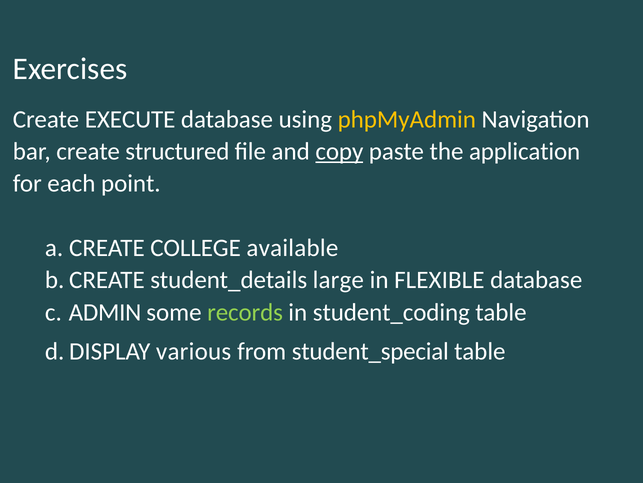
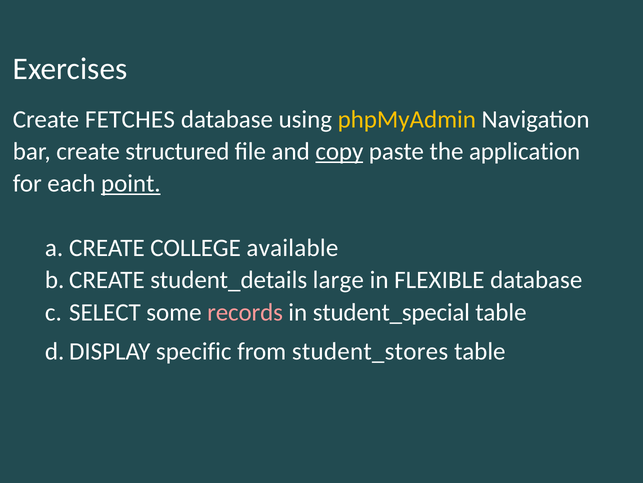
EXECUTE: EXECUTE -> FETCHES
point underline: none -> present
ADMIN: ADMIN -> SELECT
records colour: light green -> pink
student_coding: student_coding -> student_special
various: various -> specific
student_special: student_special -> student_stores
